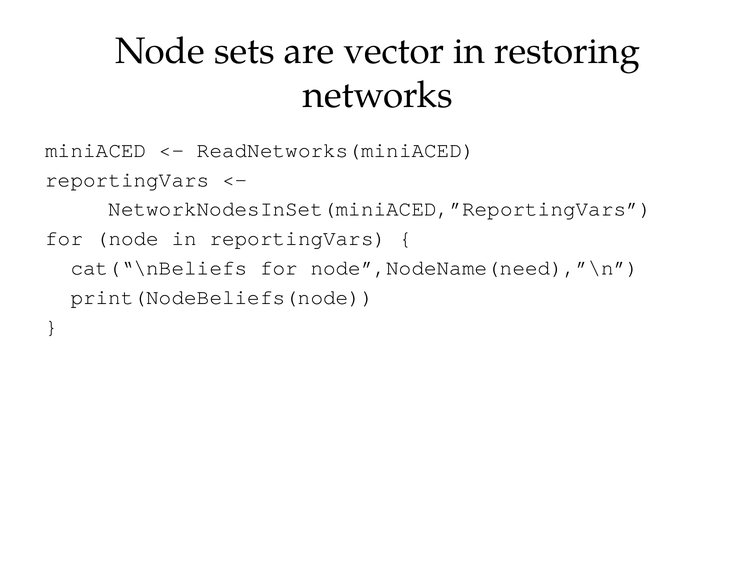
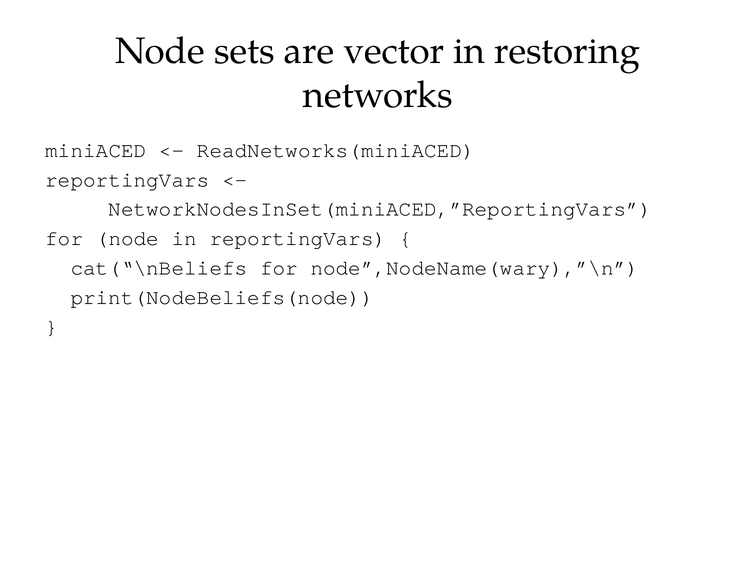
node”,NodeName(need),”\n: node”,NodeName(need),”\n -> node”,NodeName(wary),”\n
